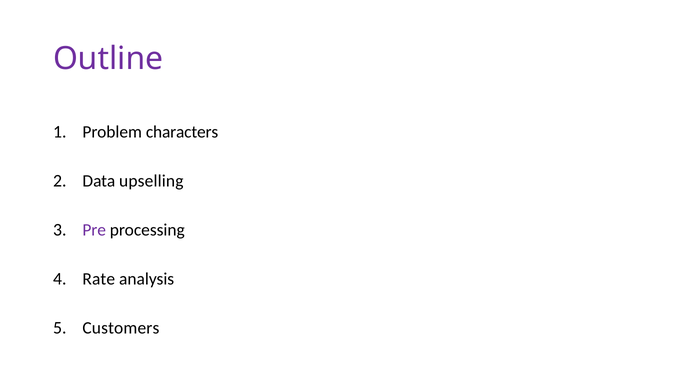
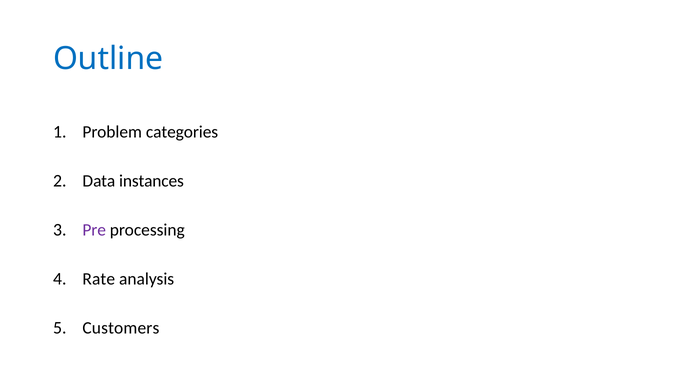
Outline colour: purple -> blue
characters: characters -> categories
upselling: upselling -> instances
